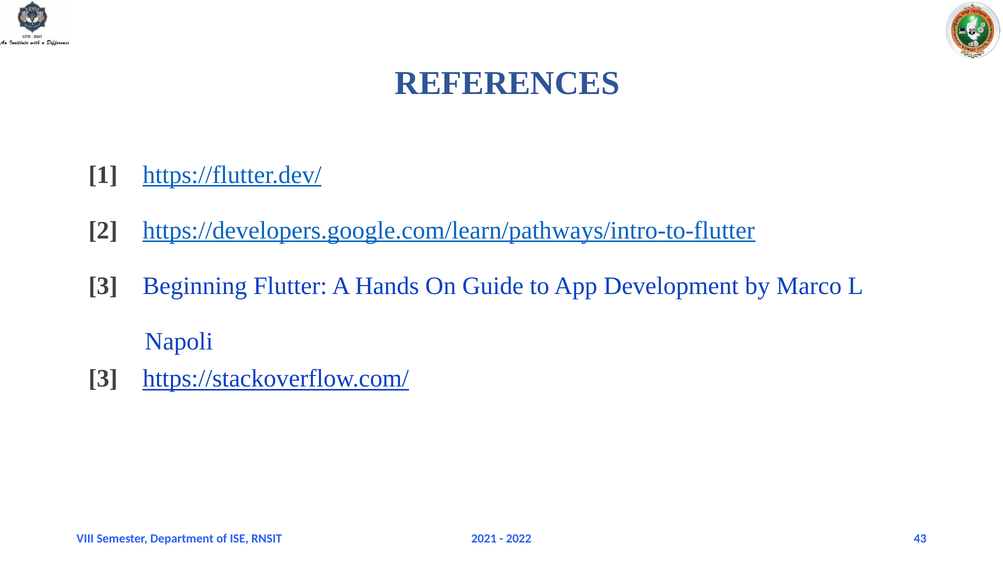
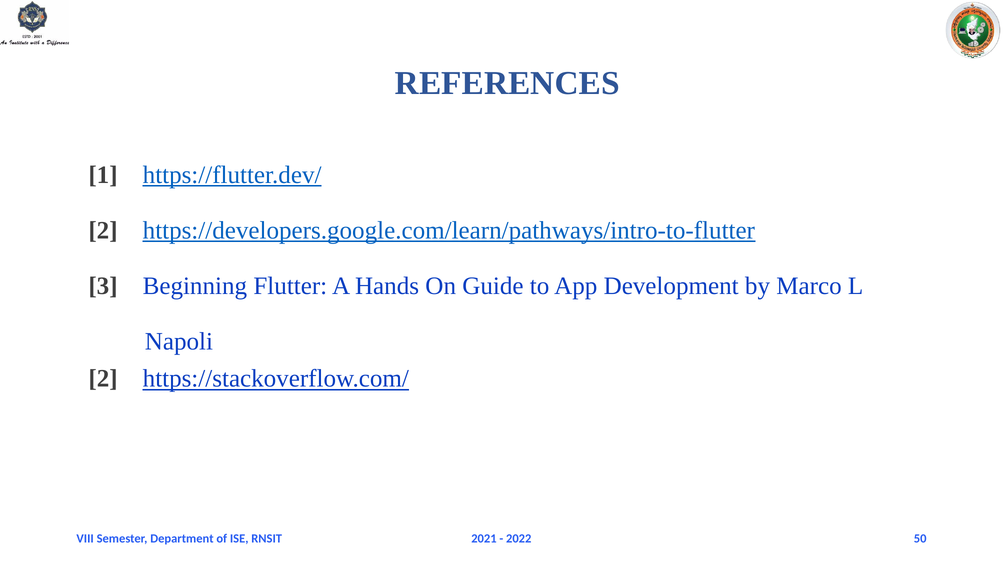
3 at (103, 379): 3 -> 2
43: 43 -> 50
